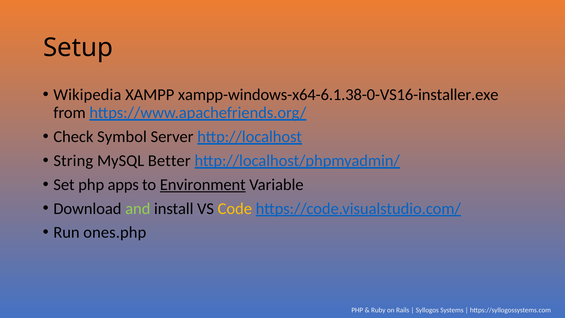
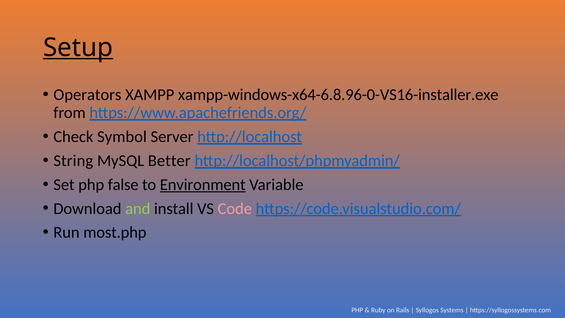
Setup underline: none -> present
Wikipedia: Wikipedia -> Operators
xampp-windows-x64-6.1.38-0-VS16-installer.exe: xampp-windows-x64-6.1.38-0-VS16-installer.exe -> xampp-windows-x64-6.8.96-0-VS16-installer.exe
apps: apps -> false
Code colour: yellow -> pink
ones.php: ones.php -> most.php
